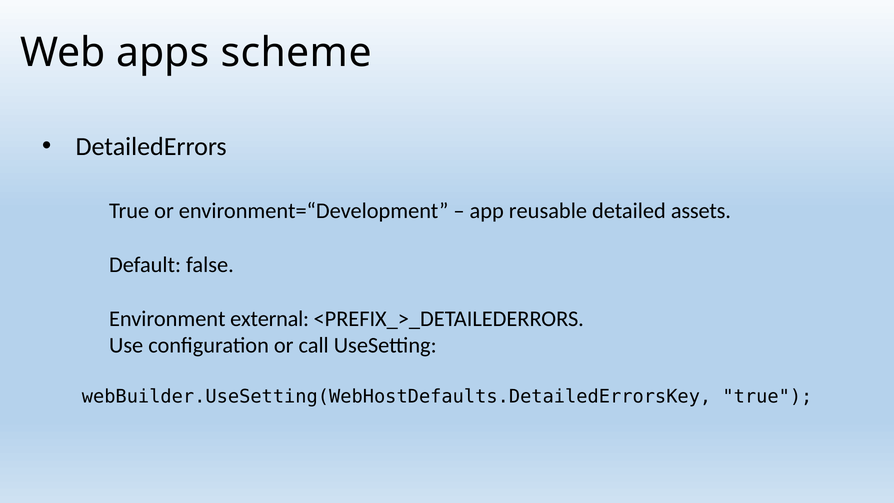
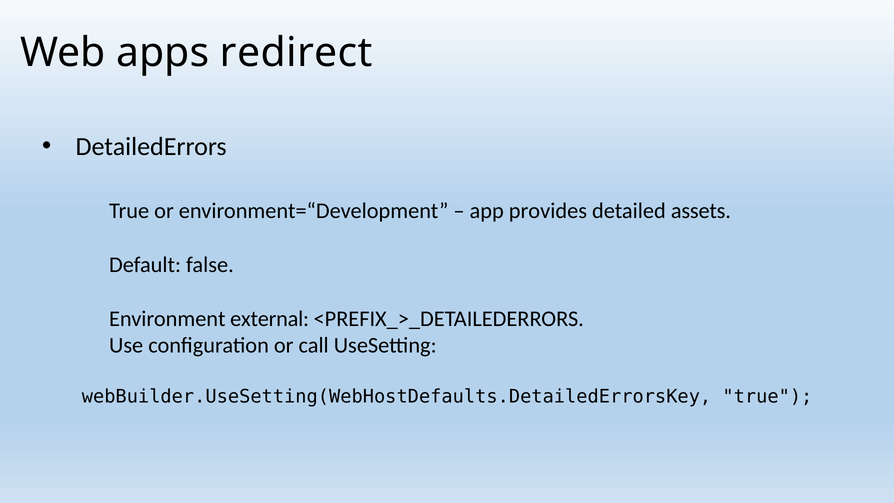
scheme: scheme -> redirect
reusable: reusable -> provides
